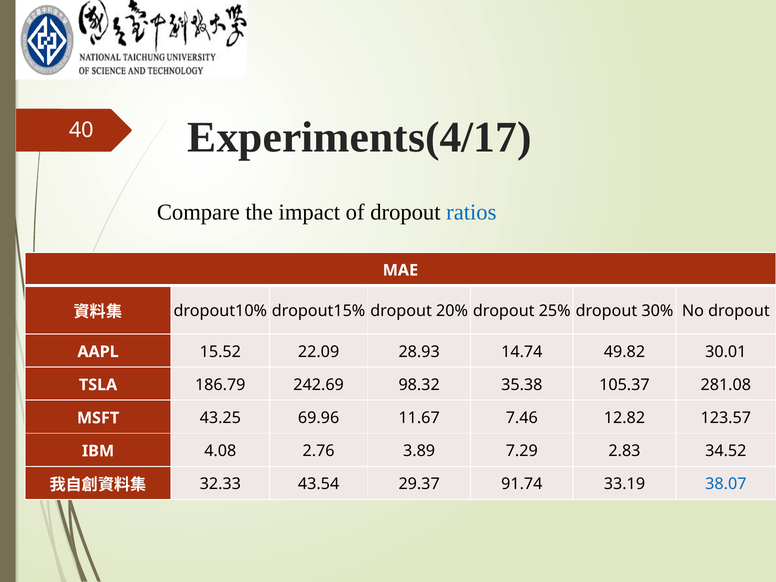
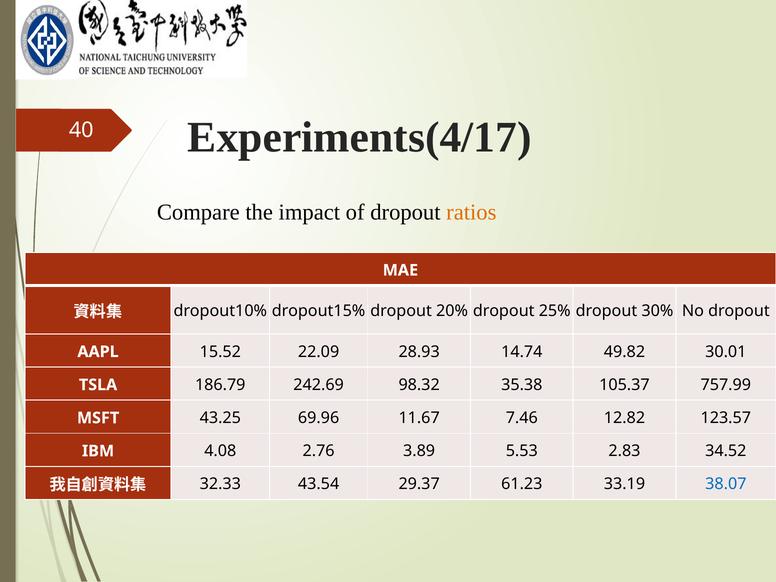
ratios colour: blue -> orange
281.08: 281.08 -> 757.99
7.29: 7.29 -> 5.53
91.74: 91.74 -> 61.23
